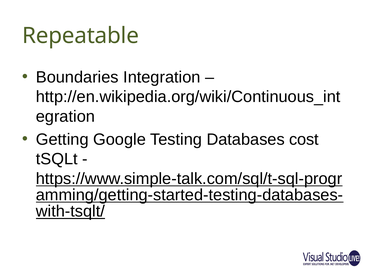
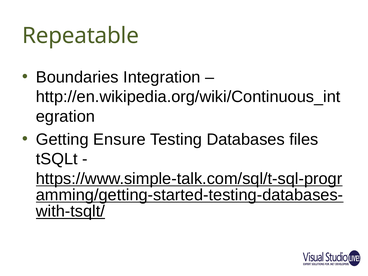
Google: Google -> Ensure
cost: cost -> files
